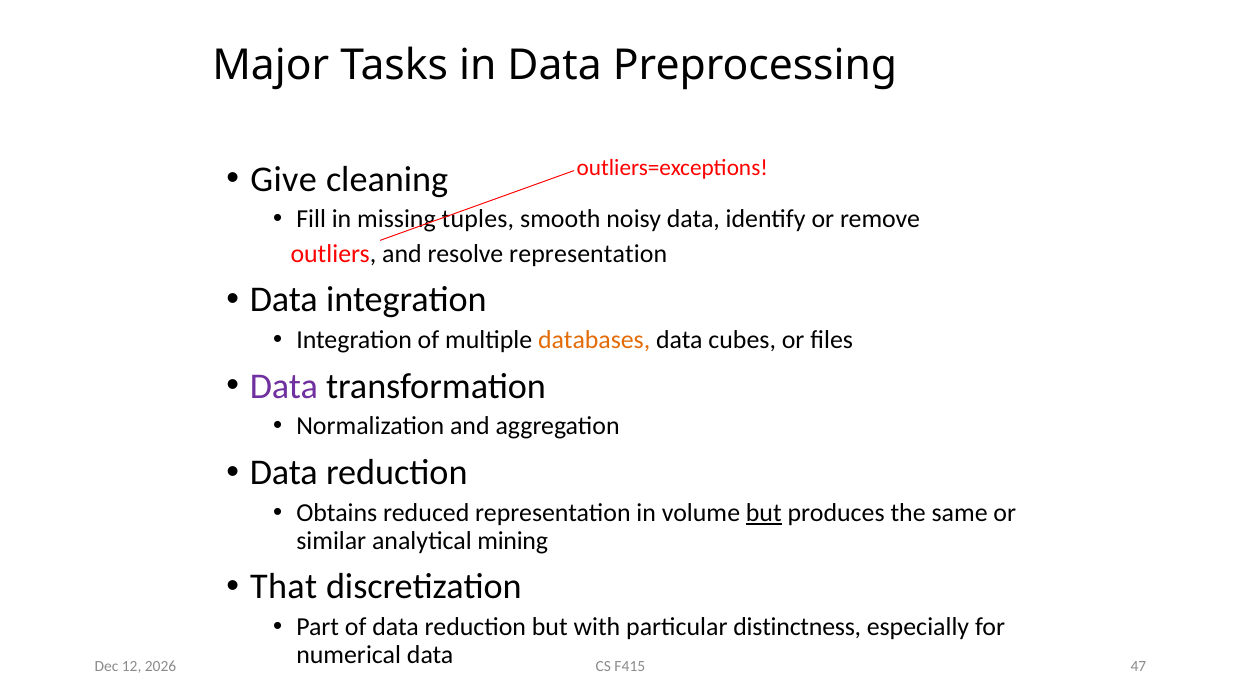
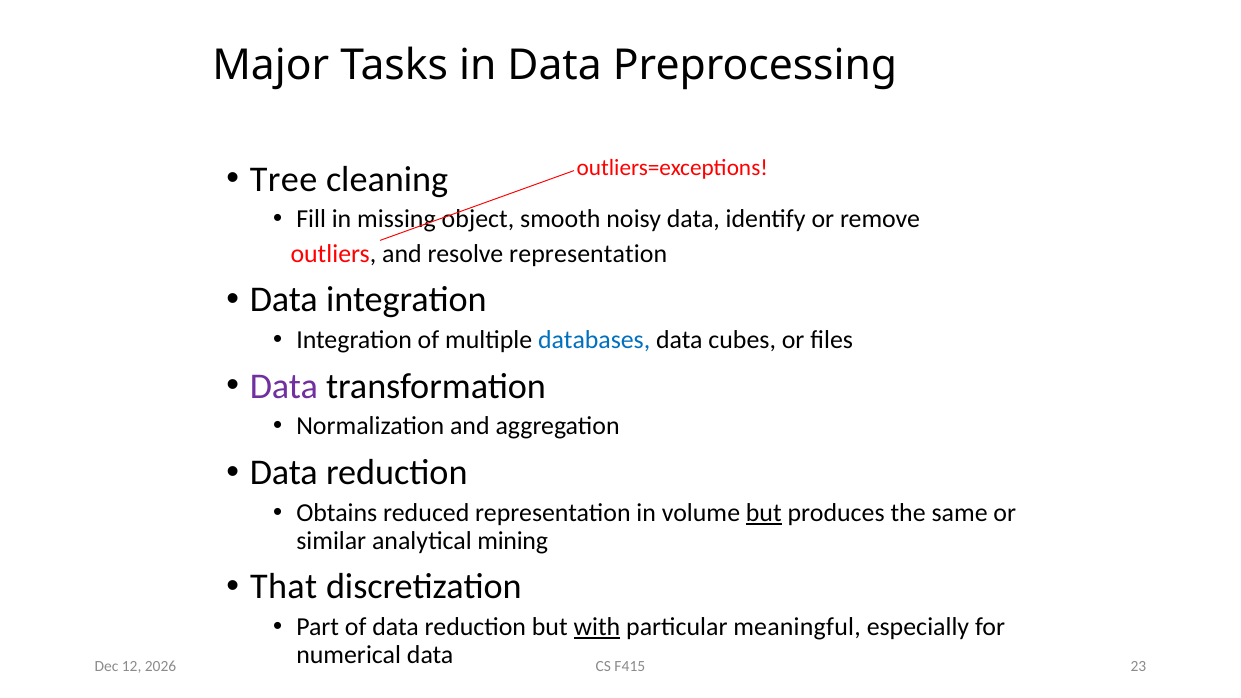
Give: Give -> Tree
tuples: tuples -> object
databases colour: orange -> blue
with underline: none -> present
distinctness: distinctness -> meaningful
47: 47 -> 23
